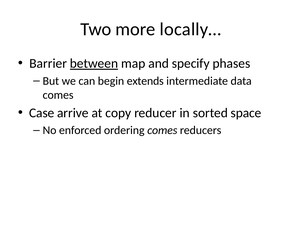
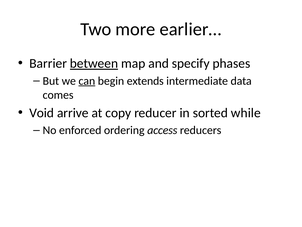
locally…: locally… -> earlier…
can underline: none -> present
Case: Case -> Void
space: space -> while
ordering comes: comes -> access
